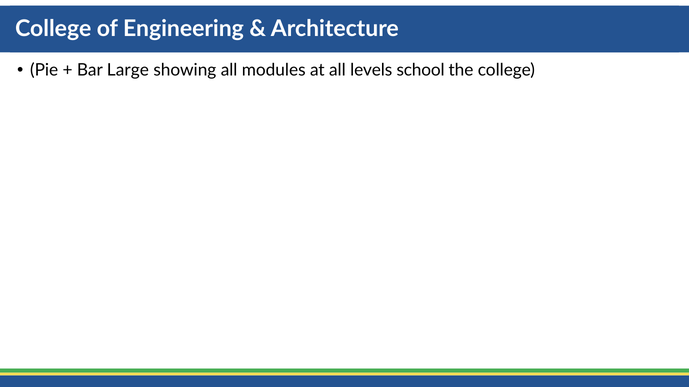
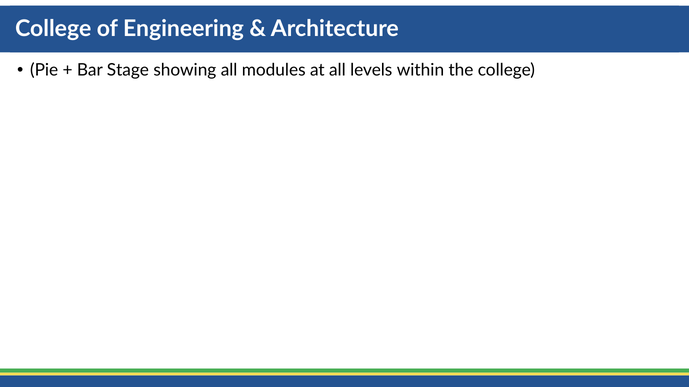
Large: Large -> Stage
school: school -> within
